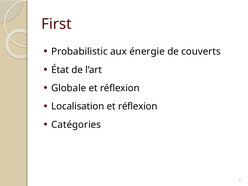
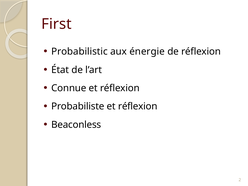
de couverts: couverts -> réflexion
Globale: Globale -> Connue
Localisation: Localisation -> Probabiliste
Catégories: Catégories -> Beaconless
